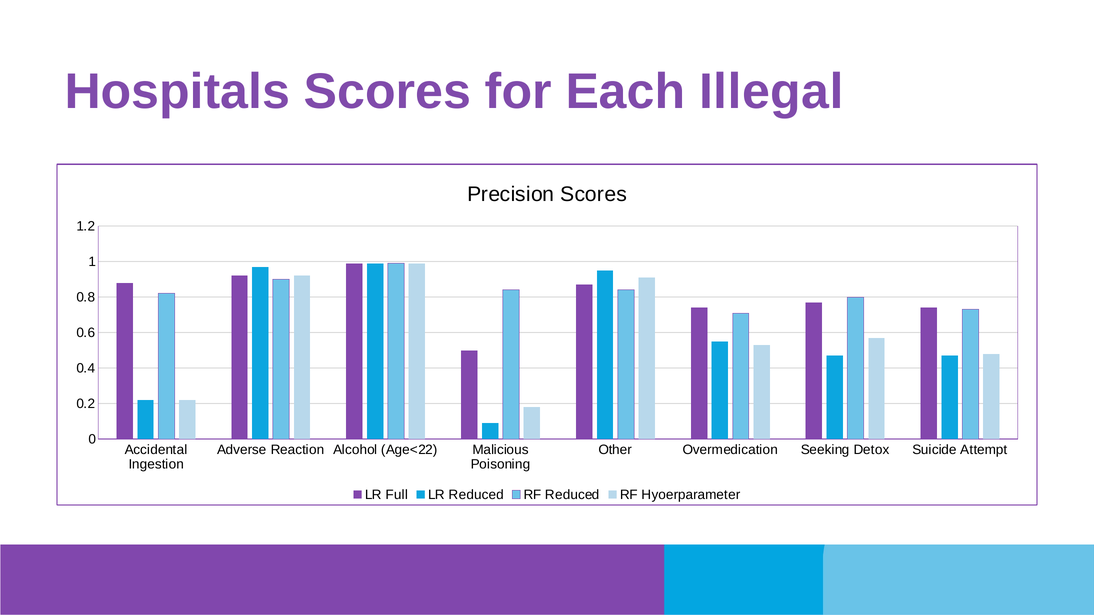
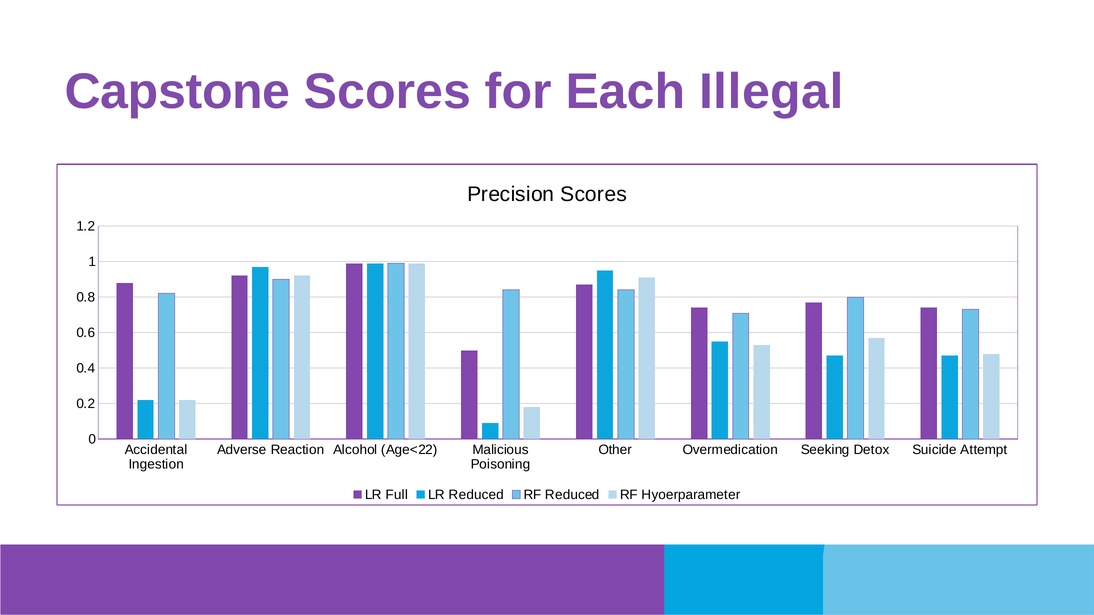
Hospitals: Hospitals -> Capstone
